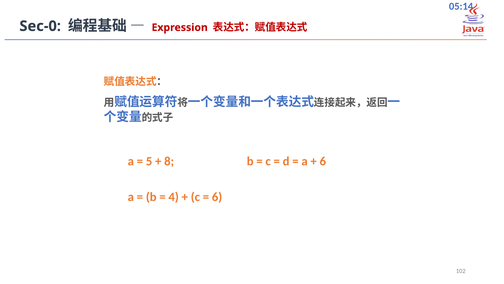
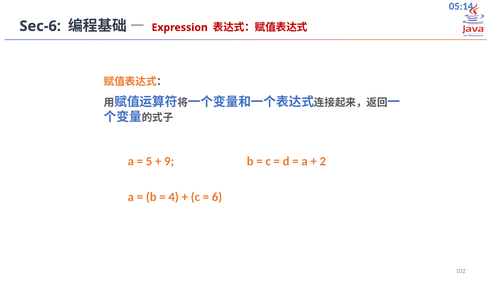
Sec-0: Sec-0 -> Sec-6
8: 8 -> 9
6 at (323, 161): 6 -> 2
